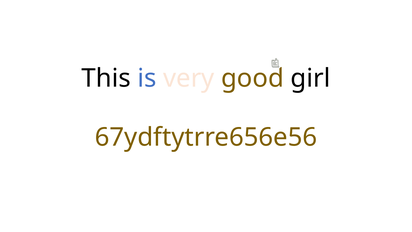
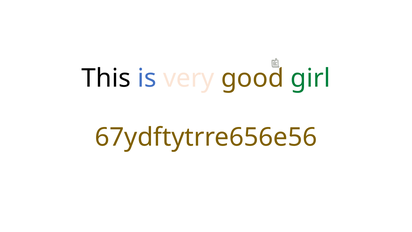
girl colour: black -> green
